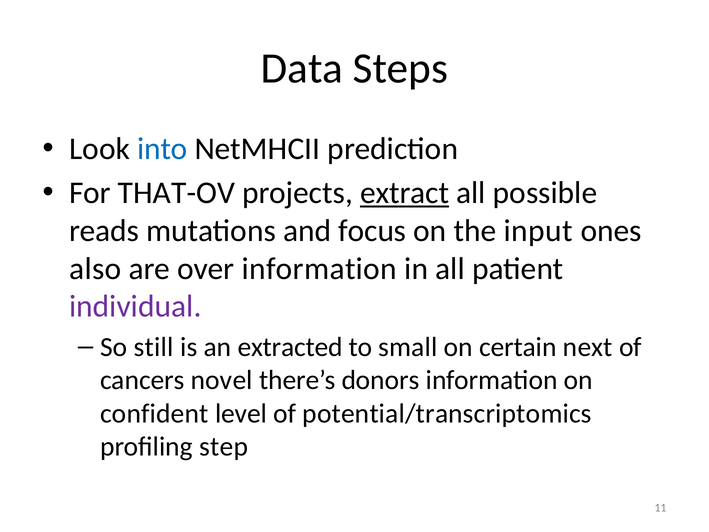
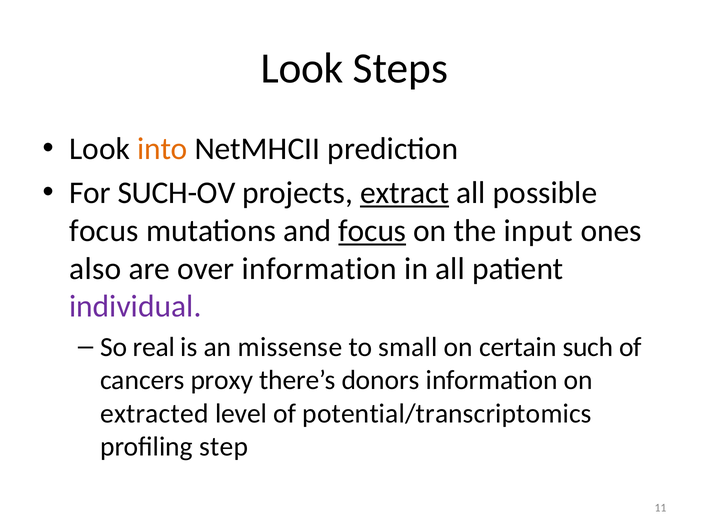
Data at (302, 69): Data -> Look
into colour: blue -> orange
THAT-OV: THAT-OV -> SUCH-OV
reads at (104, 231): reads -> focus
focus at (372, 231) underline: none -> present
still: still -> real
extracted: extracted -> missense
next: next -> such
novel: novel -> proxy
confident: confident -> extracted
